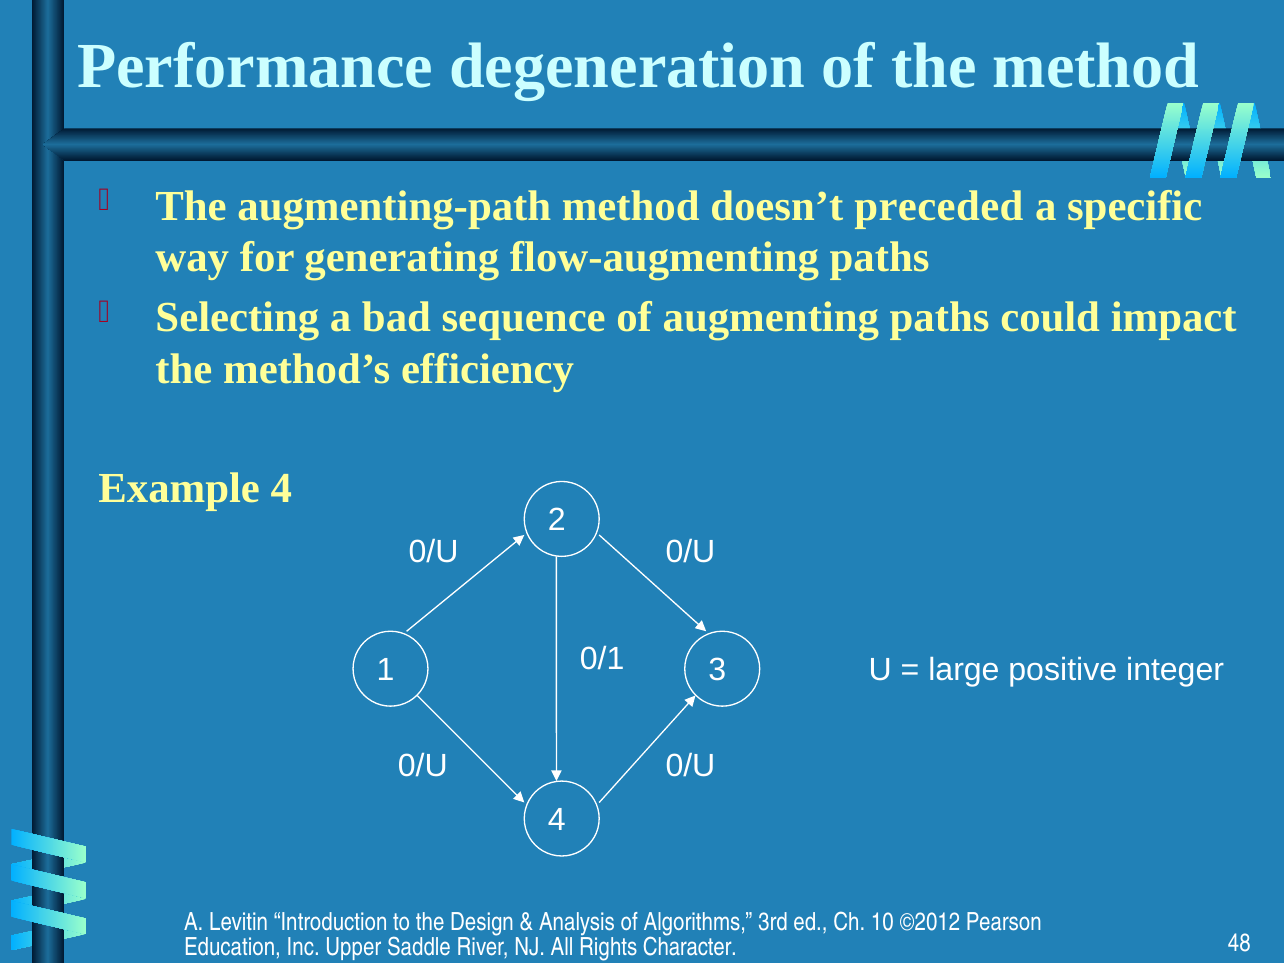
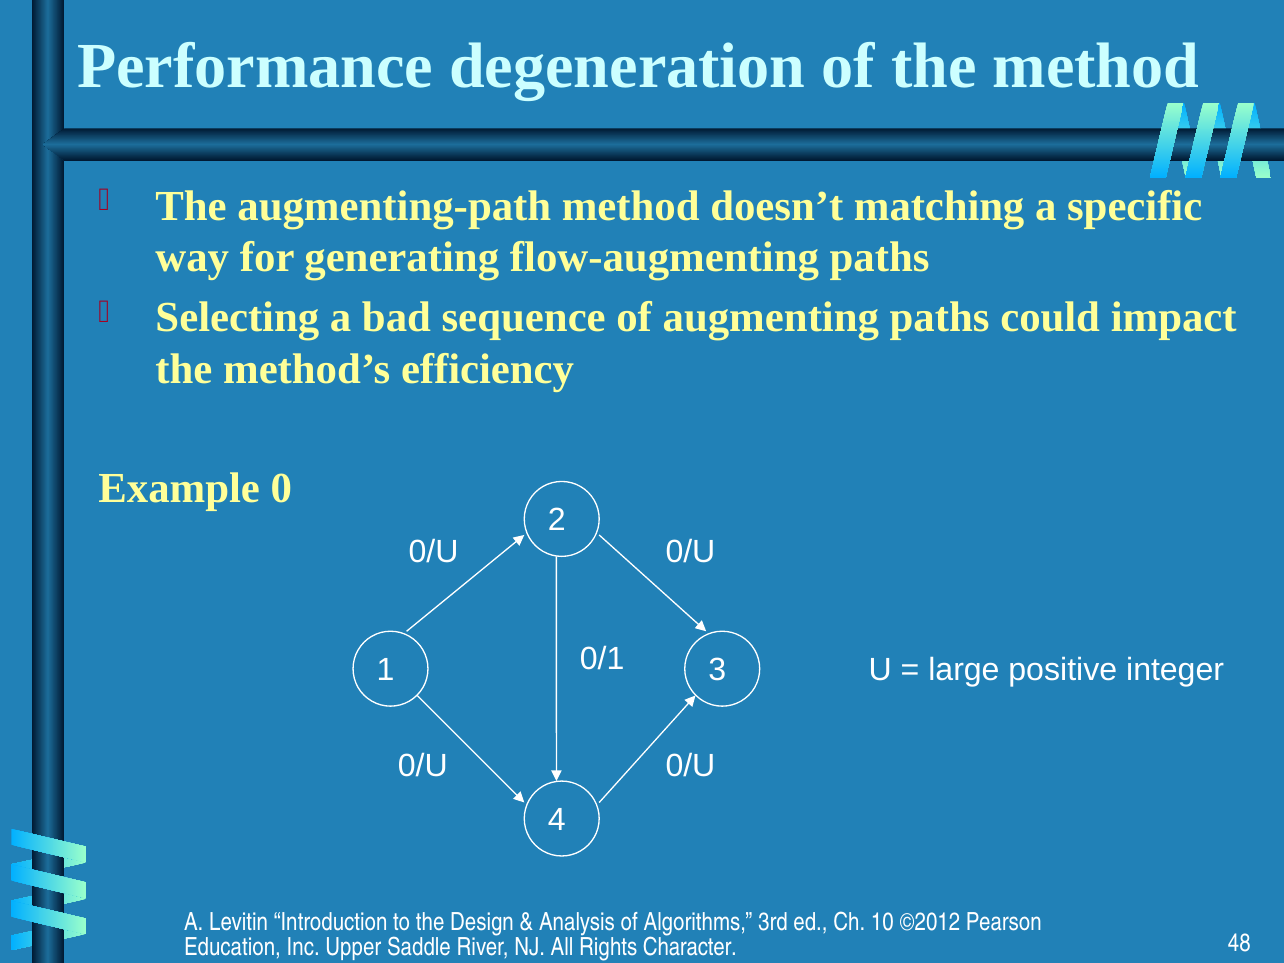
preceded: preceded -> matching
Example 4: 4 -> 0
